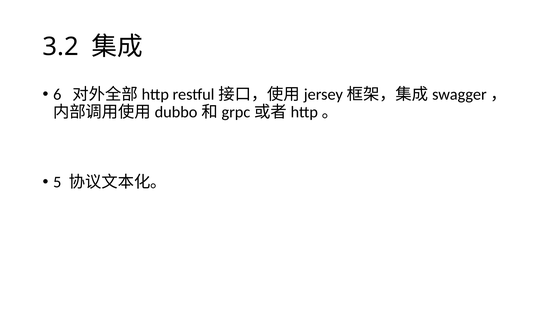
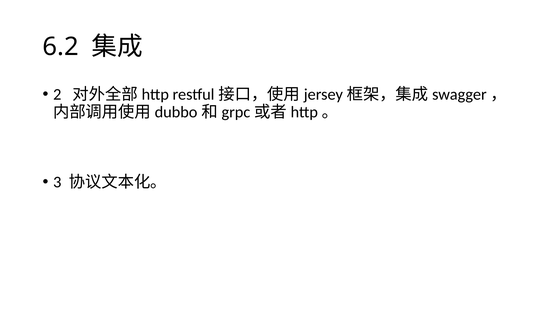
3.2: 3.2 -> 6.2
6: 6 -> 2
5: 5 -> 3
